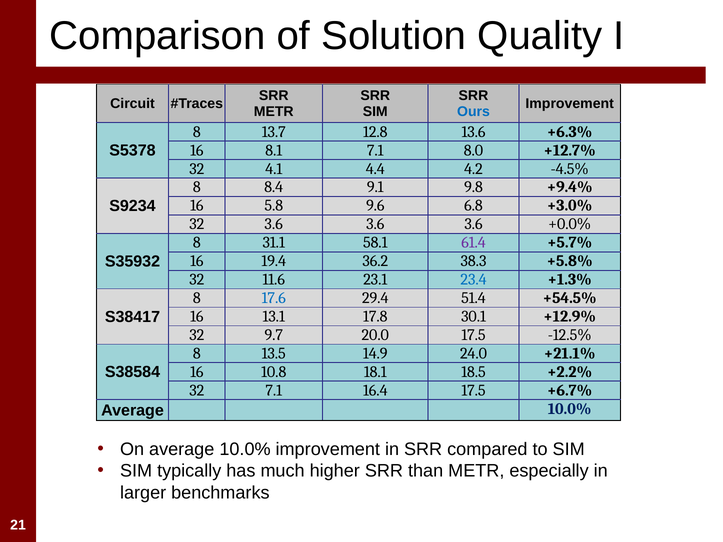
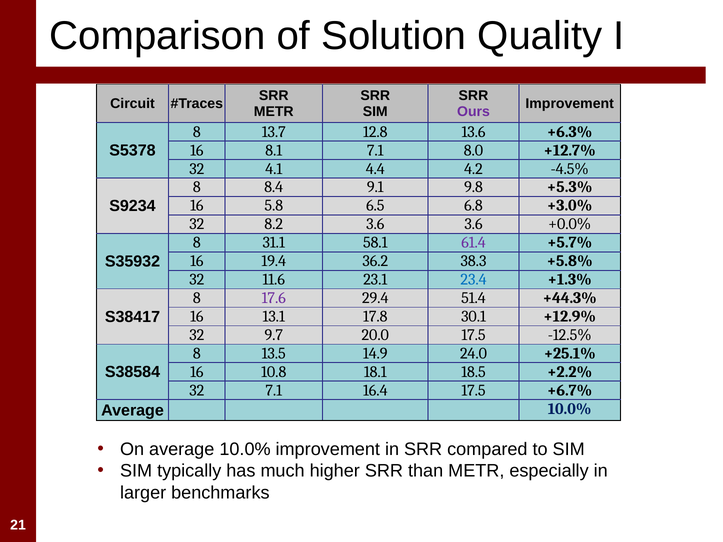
Ours colour: blue -> purple
+9.4%: +9.4% -> +5.3%
9.6: 9.6 -> 6.5
32 3.6: 3.6 -> 8.2
17.6 colour: blue -> purple
+54.5%: +54.5% -> +44.3%
+21.1%: +21.1% -> +25.1%
